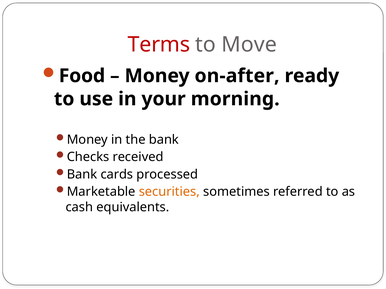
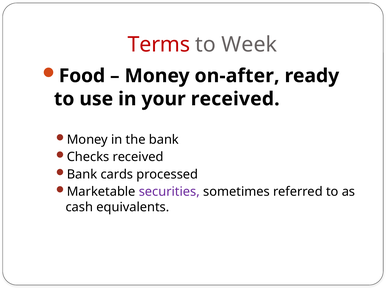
Move: Move -> Week
your morning: morning -> received
securities colour: orange -> purple
